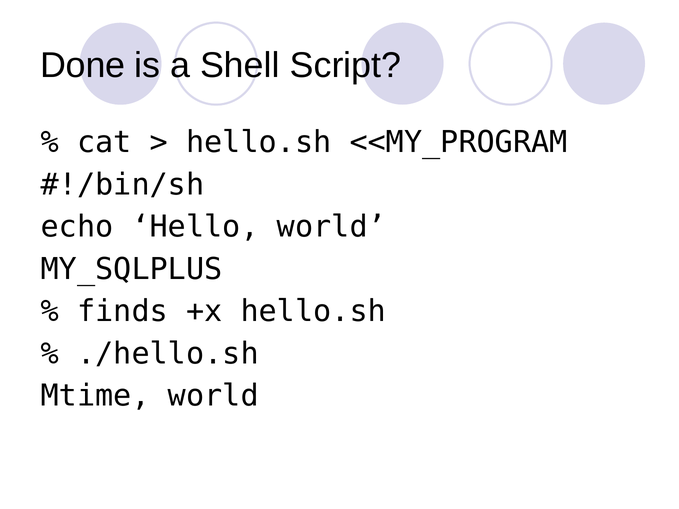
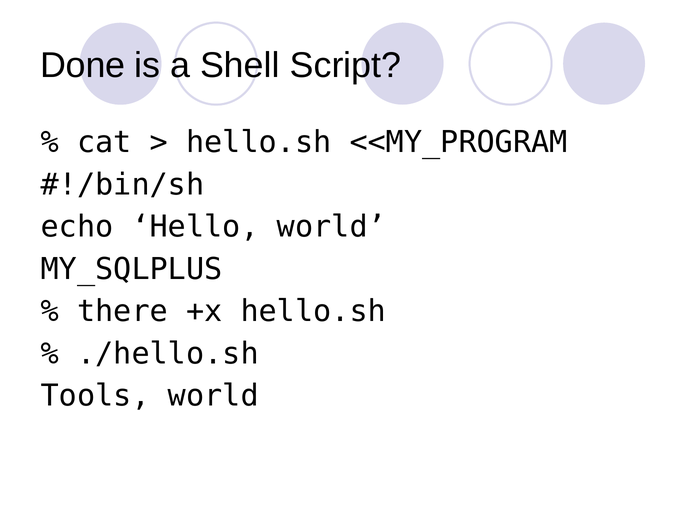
finds: finds -> there
Mtime: Mtime -> Tools
